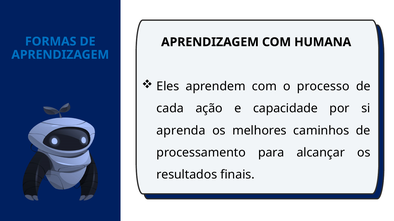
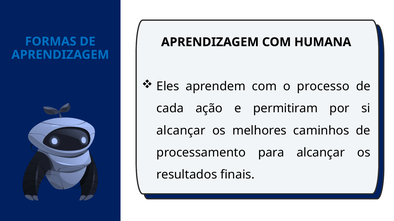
capacidade: capacidade -> permitiram
aprenda at (181, 131): aprenda -> alcançar
